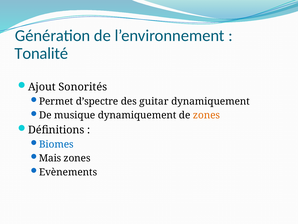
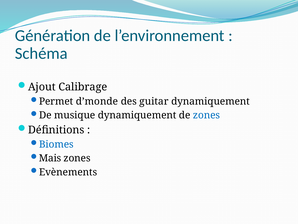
Tonalité: Tonalité -> Schéma
Sonorités: Sonorités -> Calibrage
d’spectre: d’spectre -> d’monde
zones at (207, 115) colour: orange -> blue
